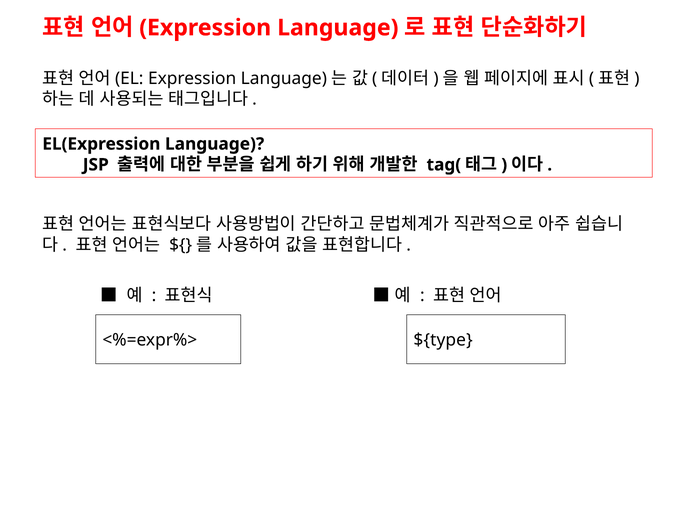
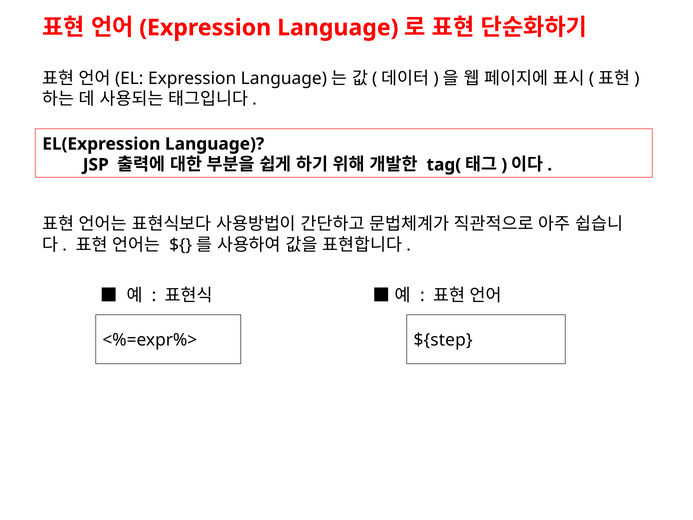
${type: ${type -> ${step
